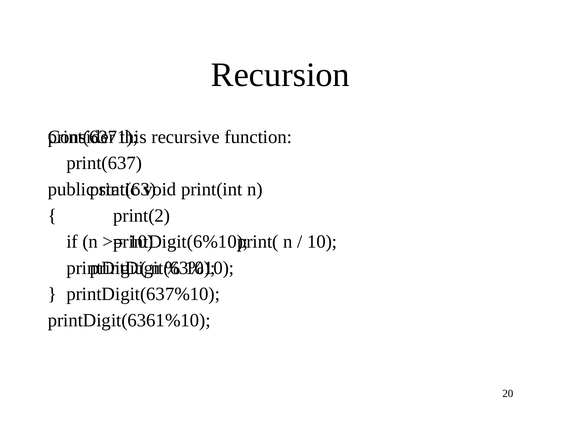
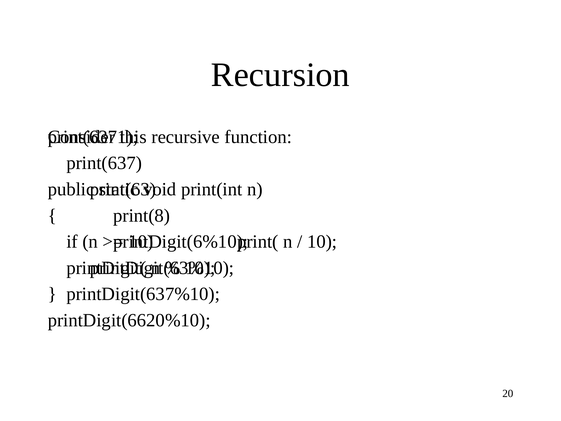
print(2: print(2 -> print(8
printDigit(6361%10: printDigit(6361%10 -> printDigit(6620%10
